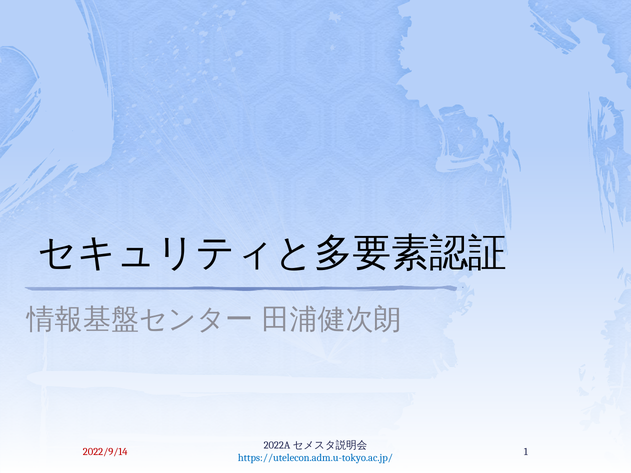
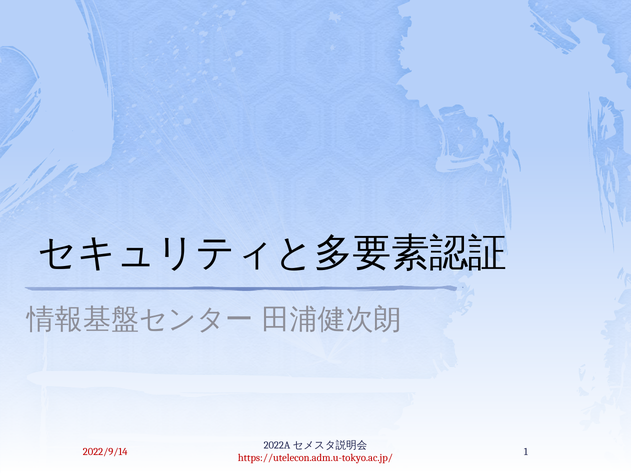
https://utelecon.adm.u-tokyo.ac.jp/ colour: blue -> red
